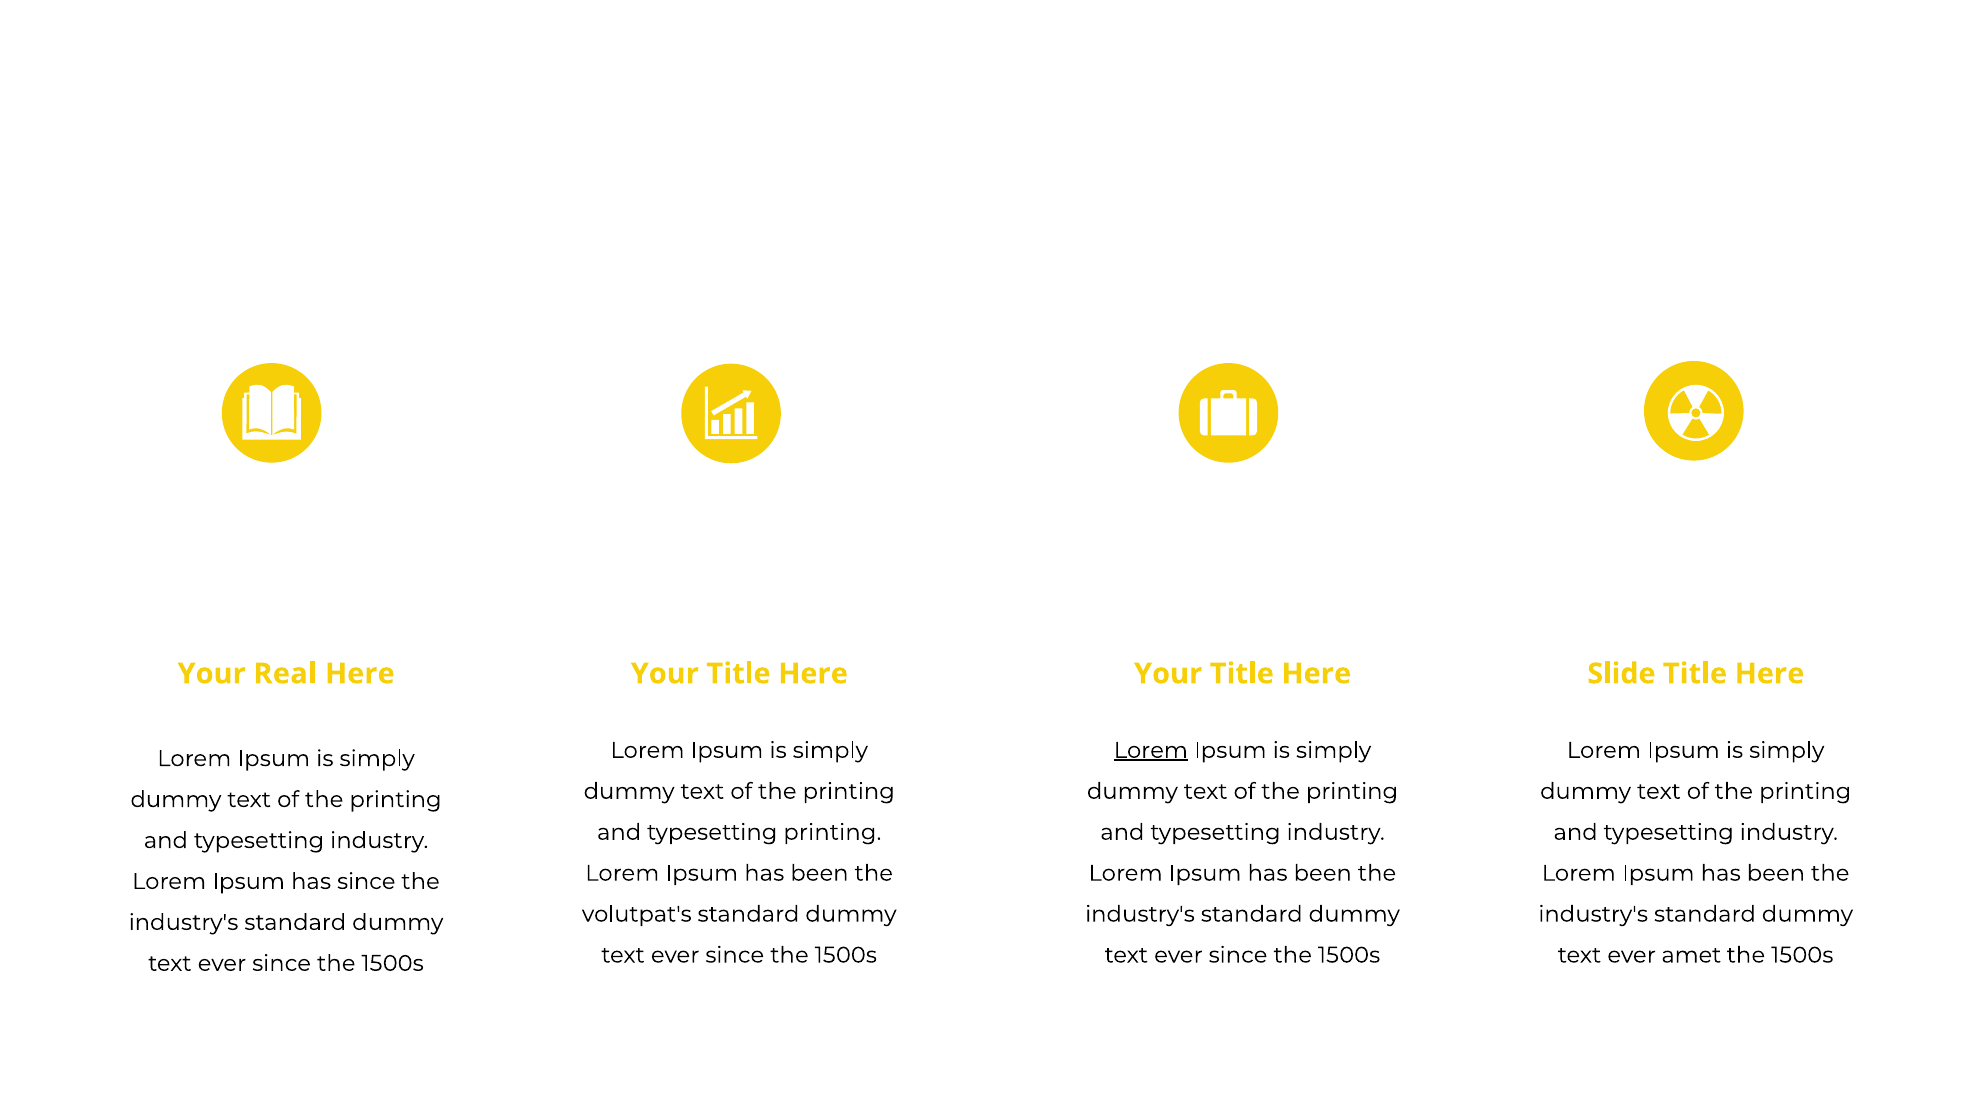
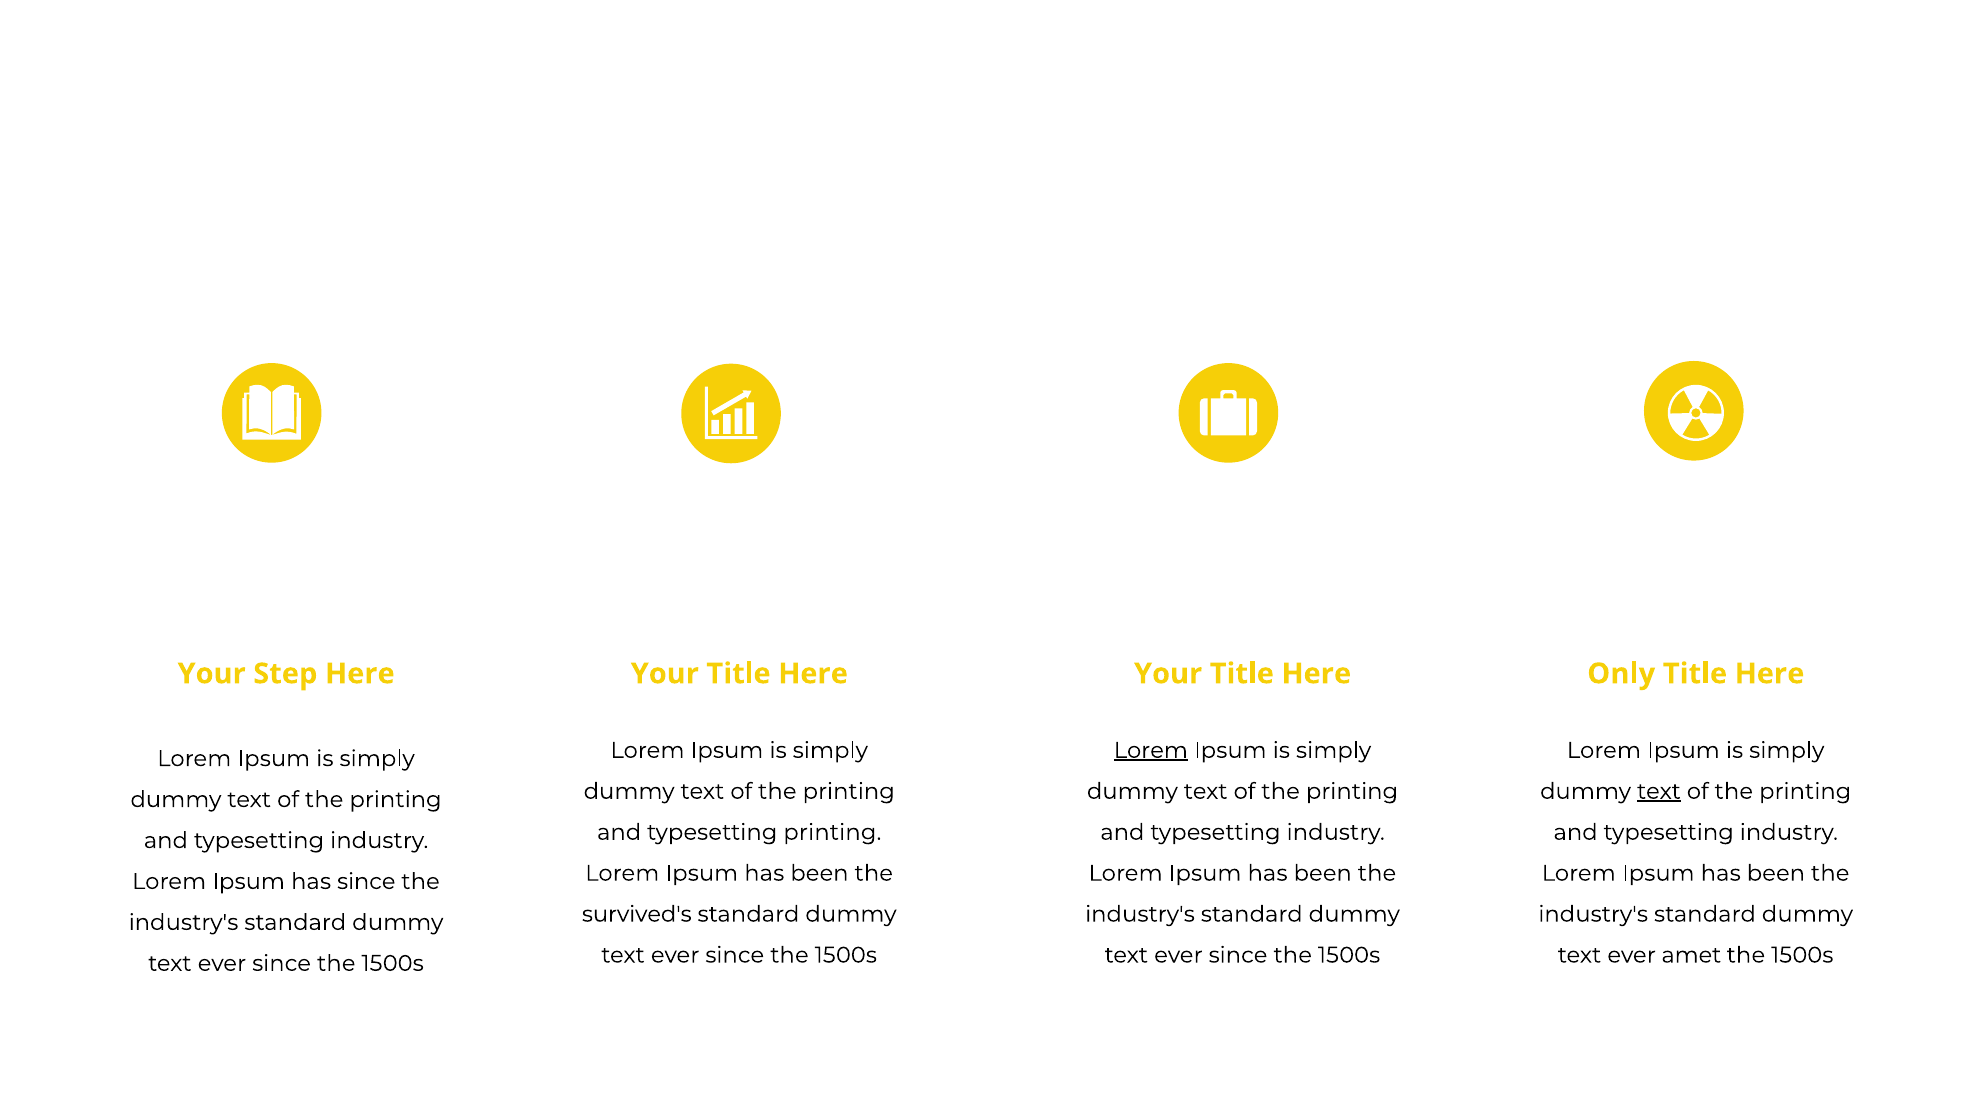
Real: Real -> Step
Slide: Slide -> Only
text at (1659, 791) underline: none -> present
volutpat's: volutpat's -> survived's
